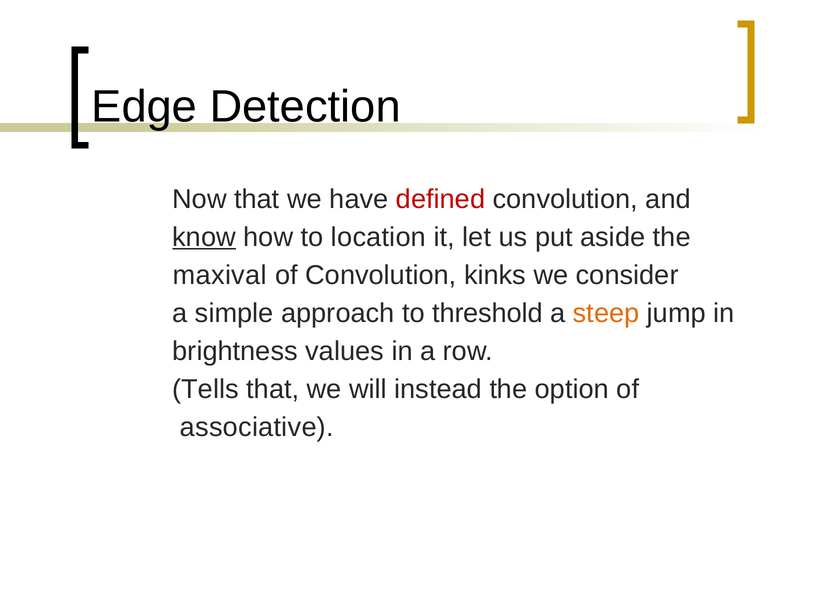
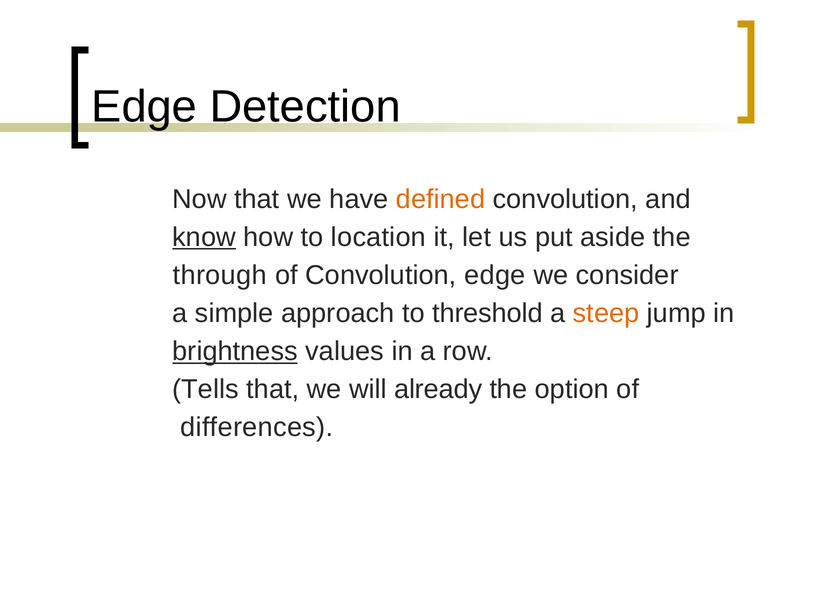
defined colour: red -> orange
maxival: maxival -> through
Convolution kinks: kinks -> edge
brightness underline: none -> present
instead: instead -> already
associative: associative -> differences
